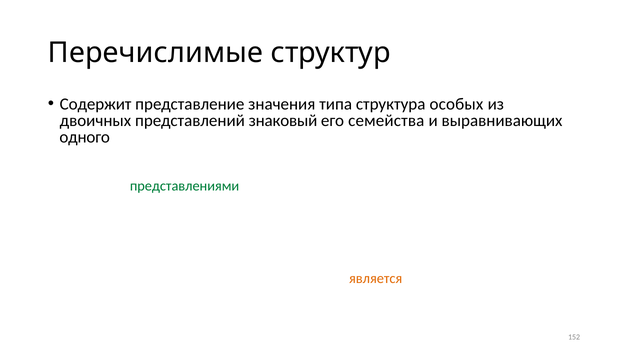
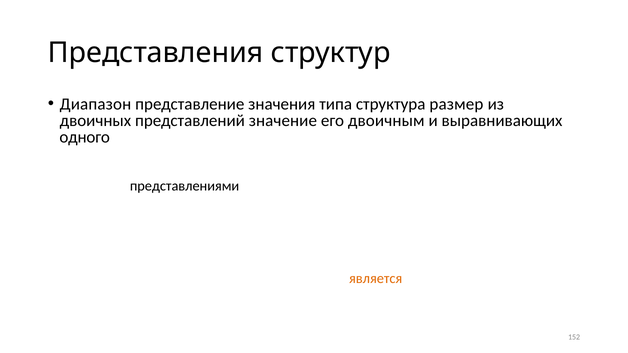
Перечислимые at (156, 53): Перечислимые -> Представления
Содержит: Содержит -> Диапазон
особых: особых -> размер
представлений знаковый: знаковый -> значение
семейства: семейства -> двоичным
представлениями colour: green -> black
